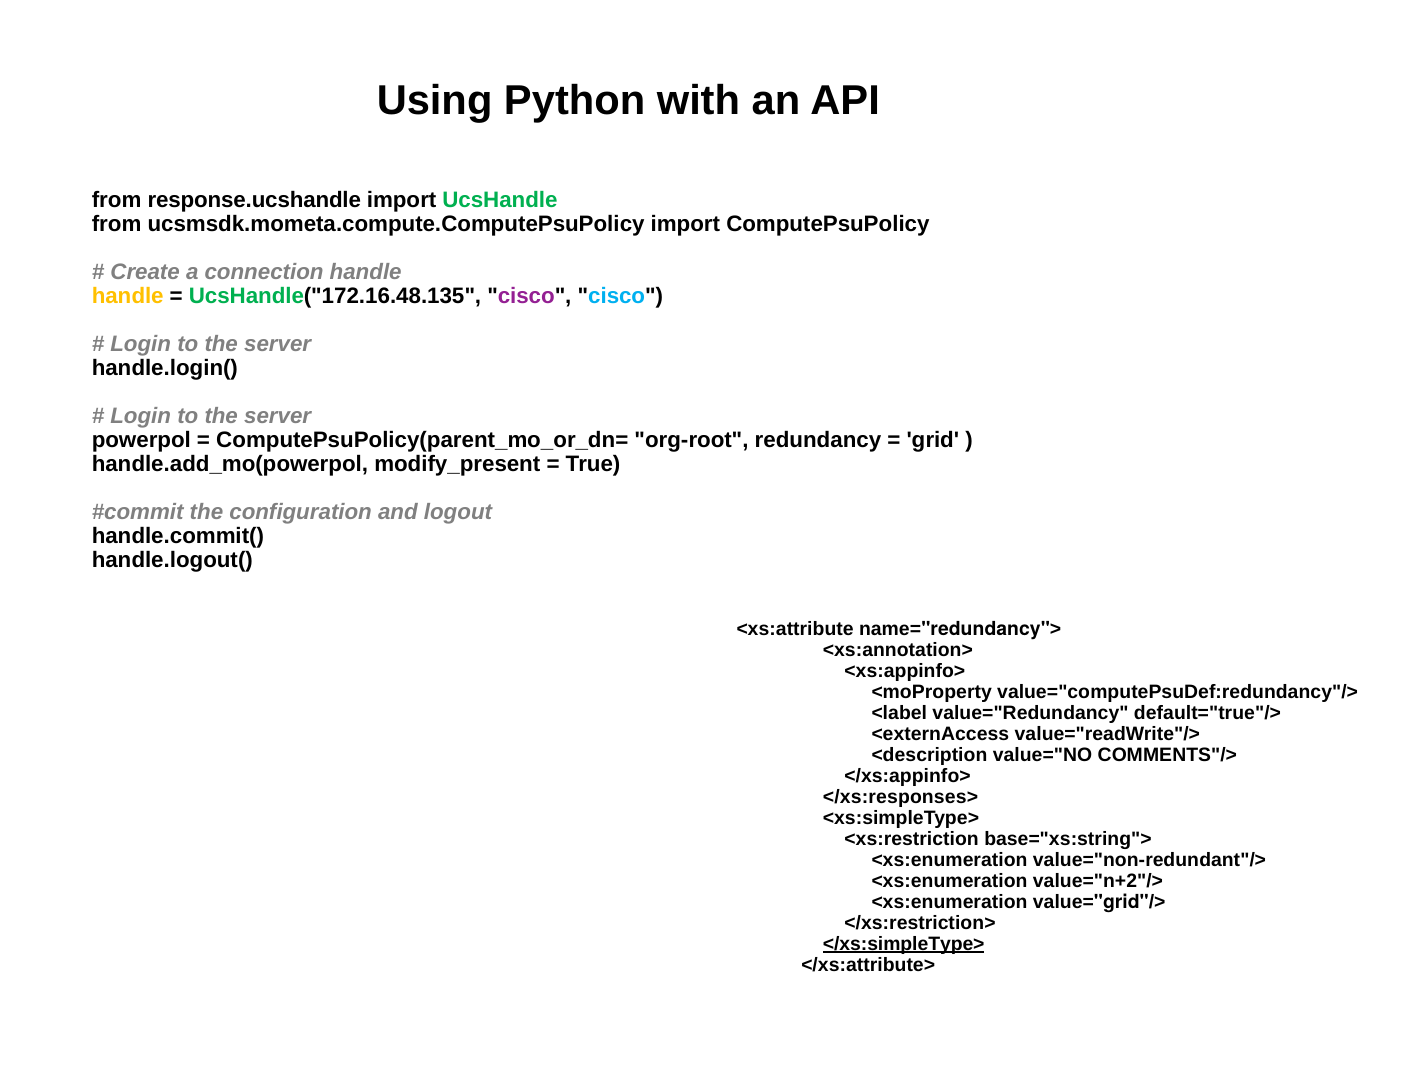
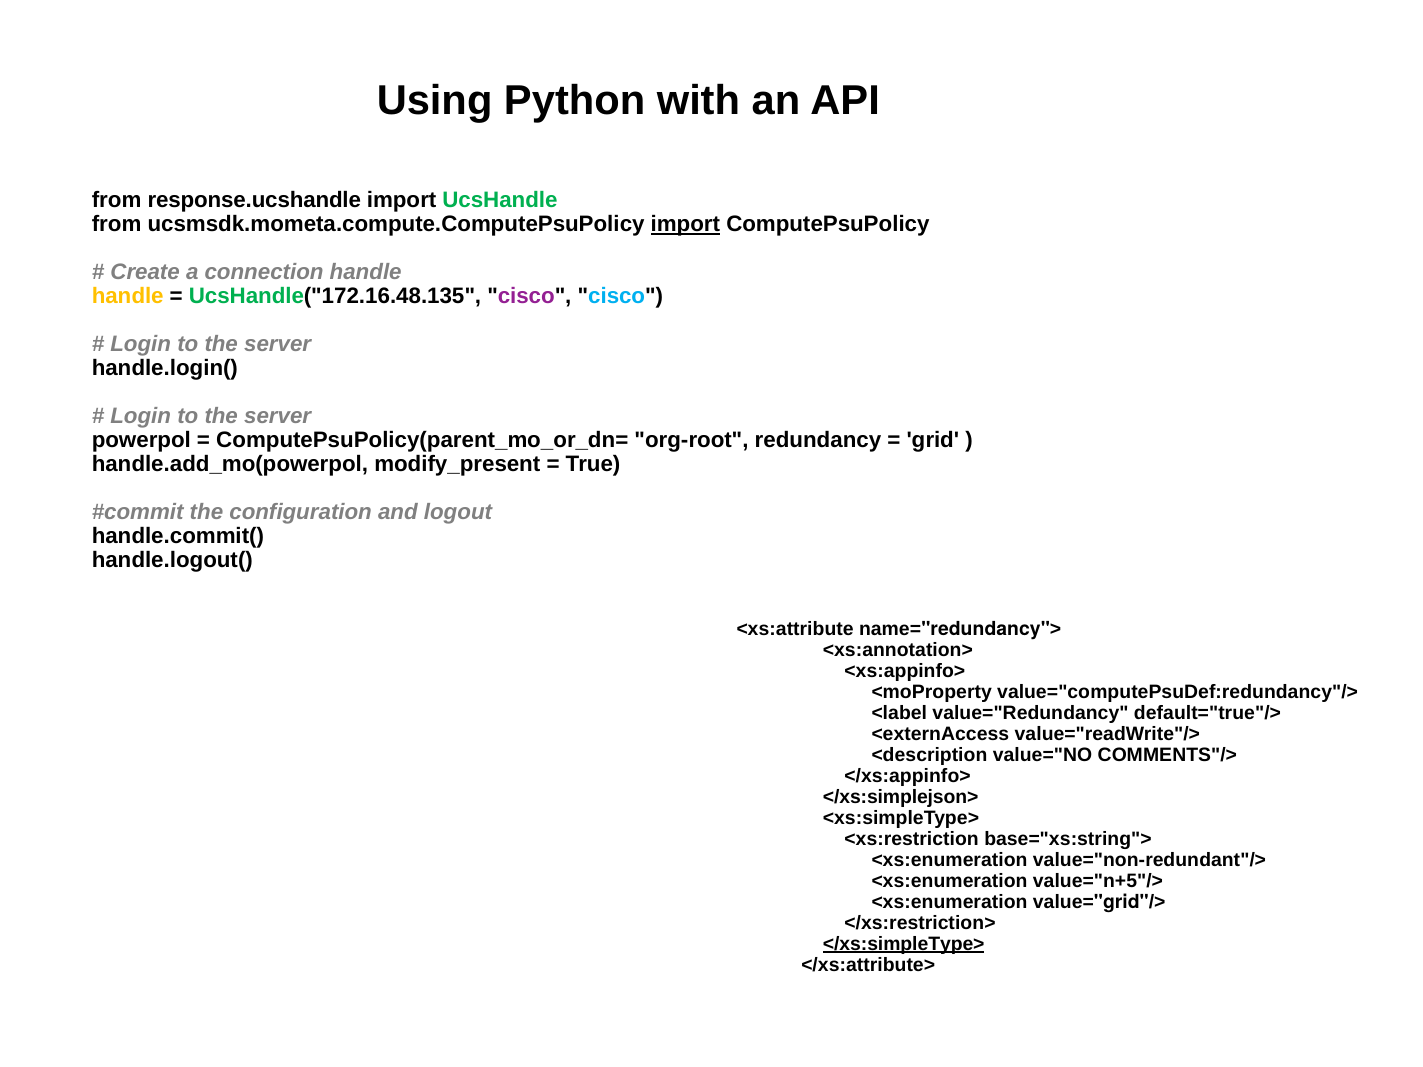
import at (685, 224) underline: none -> present
</xs:responses>: </xs:responses> -> </xs:simplejson>
value="n+2"/>: value="n+2"/> -> value="n+5"/>
